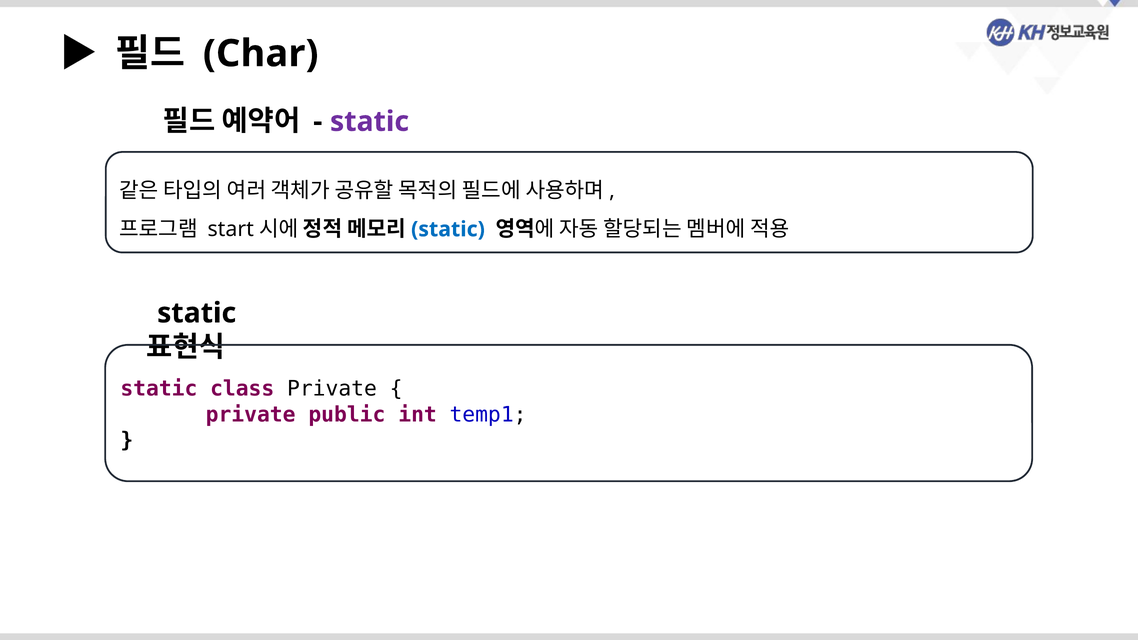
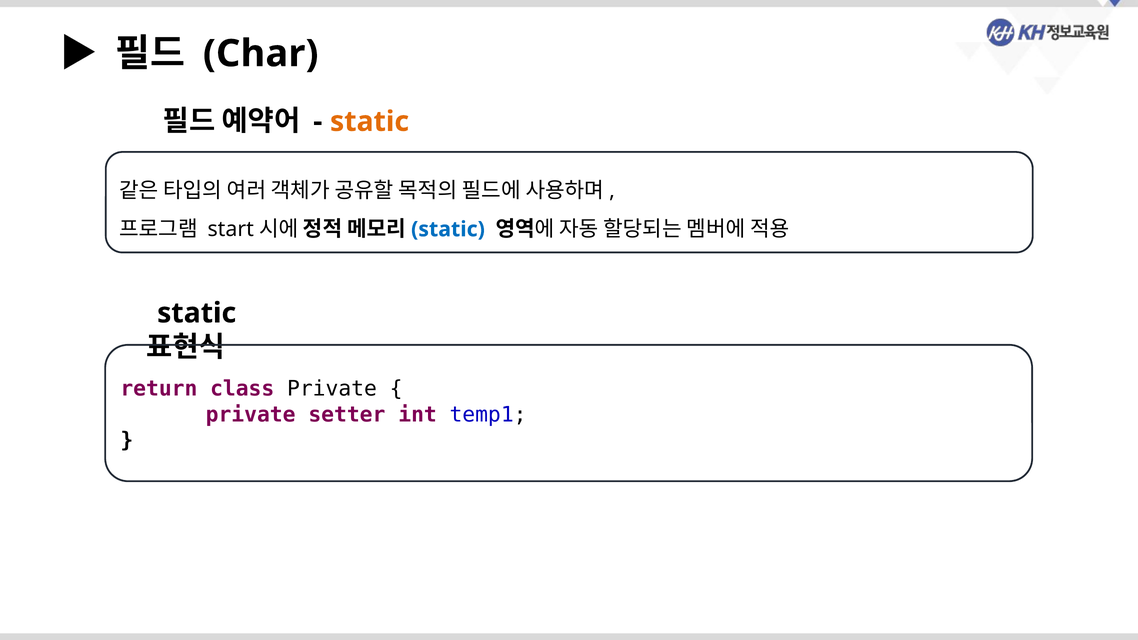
static at (370, 122) colour: purple -> orange
static at (159, 389): static -> return
public: public -> setter
